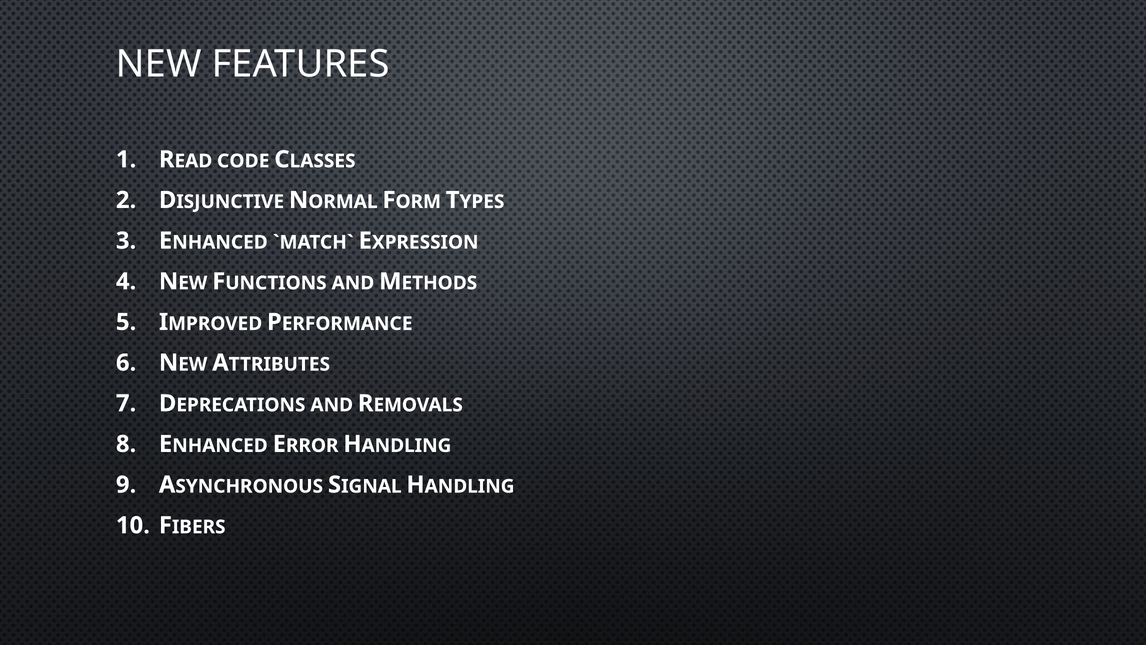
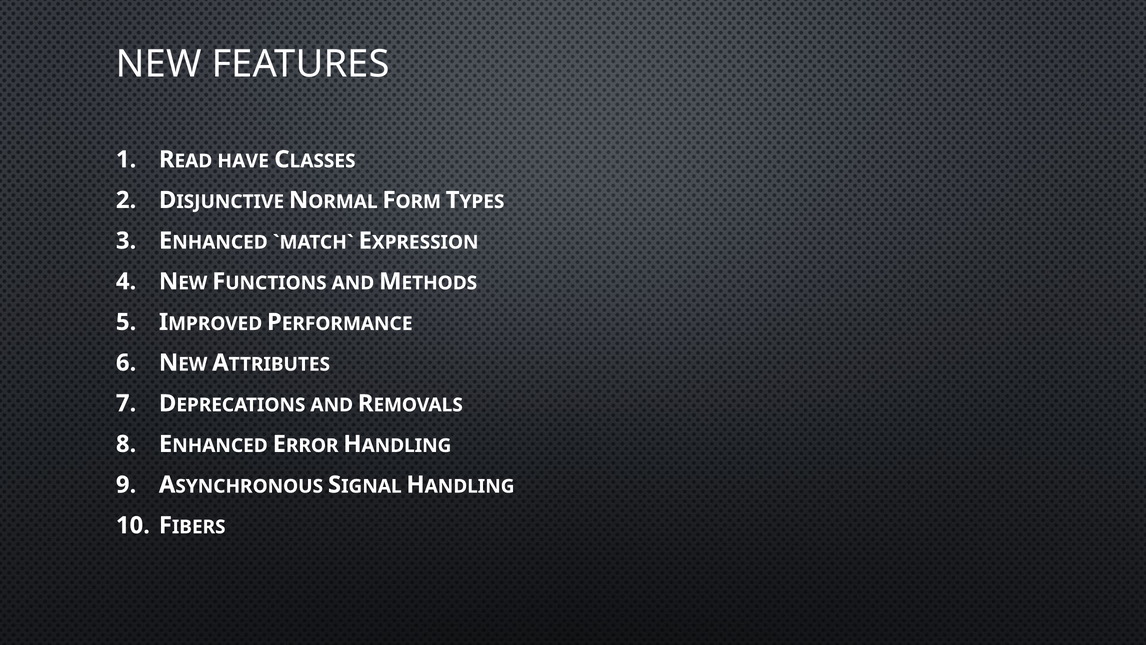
CODE: CODE -> HAVE
